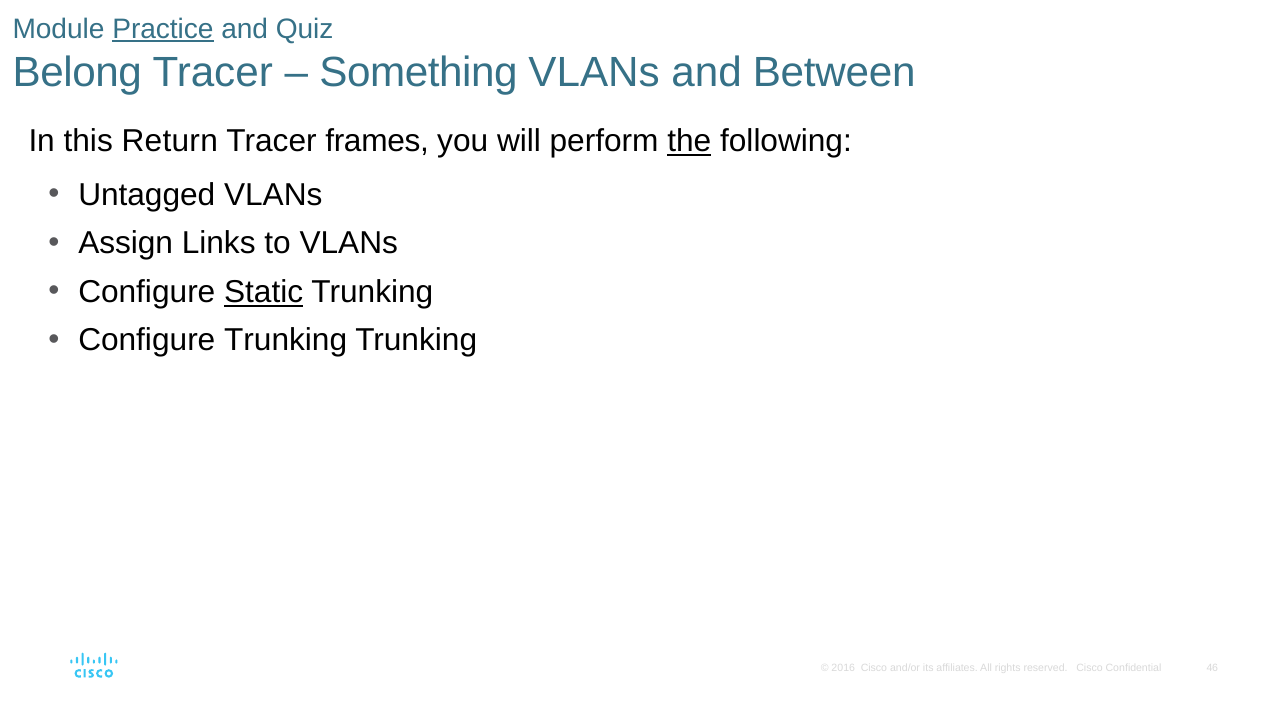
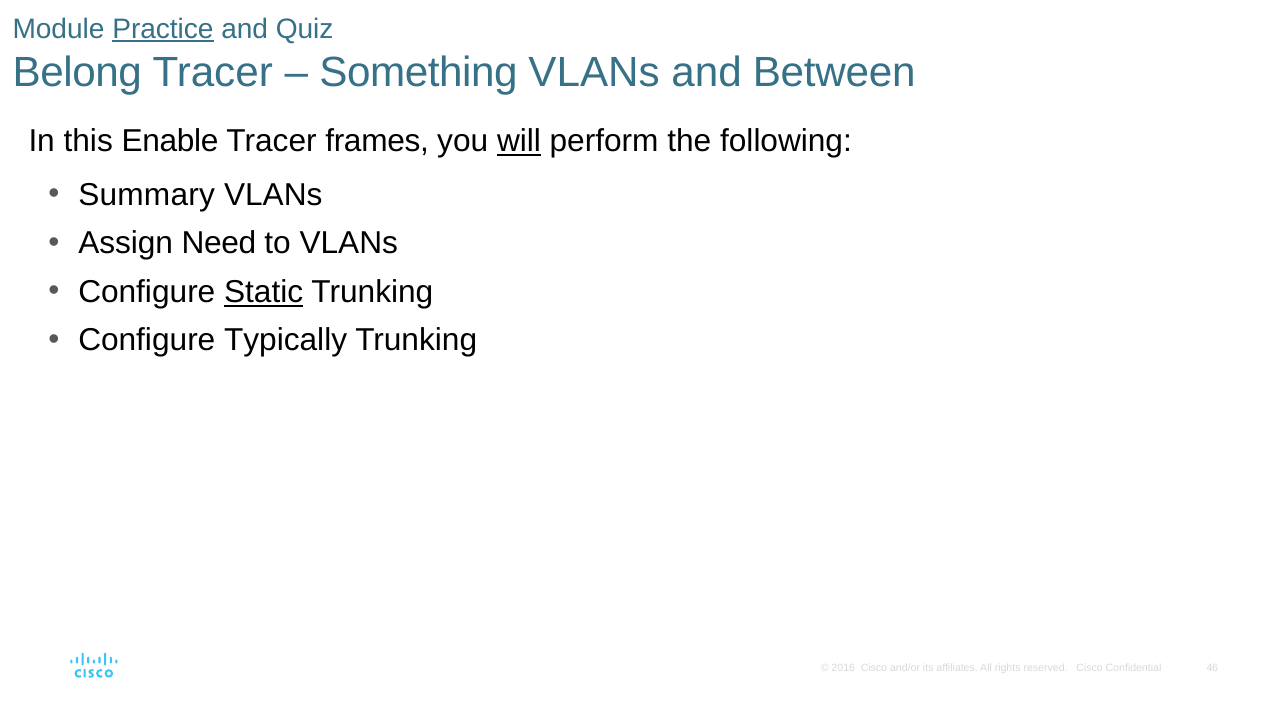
Return: Return -> Enable
will underline: none -> present
the underline: present -> none
Untagged: Untagged -> Summary
Links: Links -> Need
Configure Trunking: Trunking -> Typically
